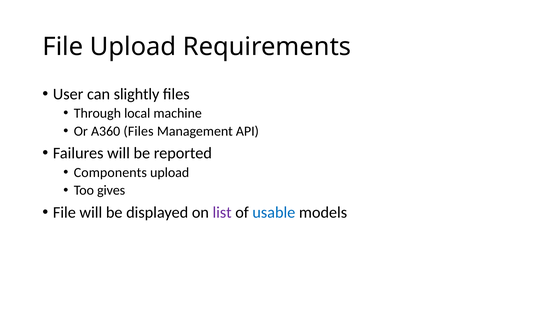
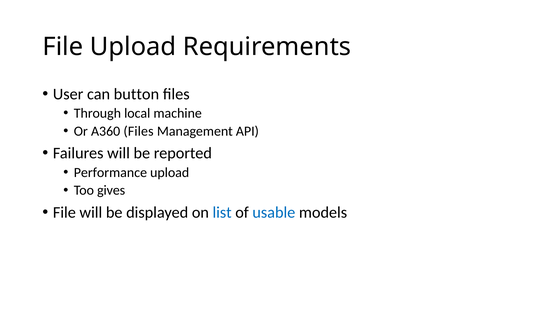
slightly: slightly -> button
Components: Components -> Performance
list colour: purple -> blue
